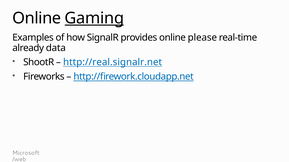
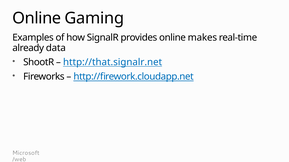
Gaming underline: present -> none
please: please -> makes
http://real.signalr.net: http://real.signalr.net -> http://that.signalr.net
